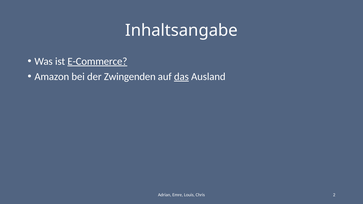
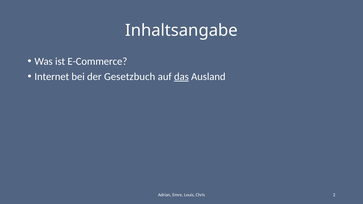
E-Commerce underline: present -> none
Amazon: Amazon -> Internet
Zwingenden: Zwingenden -> Gesetzbuch
